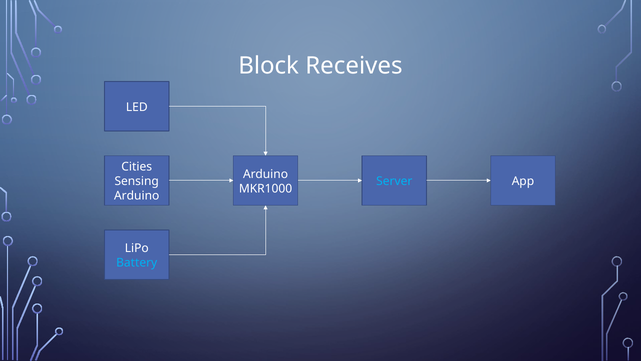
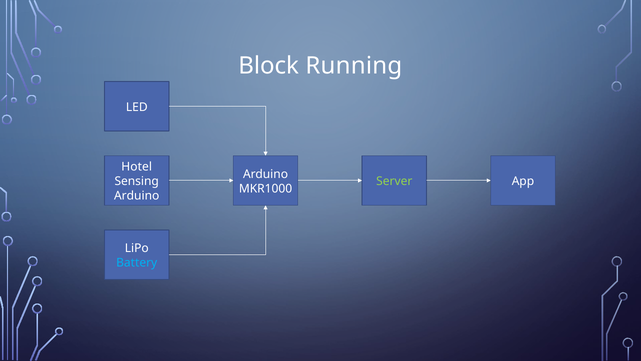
Receives: Receives -> Running
Cities: Cities -> Hotel
Server colour: light blue -> light green
